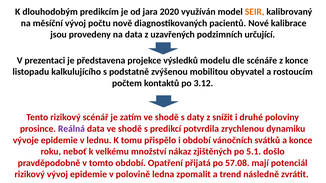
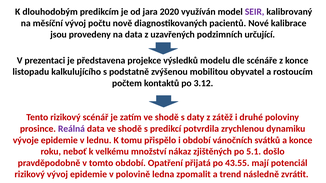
SEIR colour: orange -> purple
snížit: snížit -> zátěž
57.08: 57.08 -> 43.55
